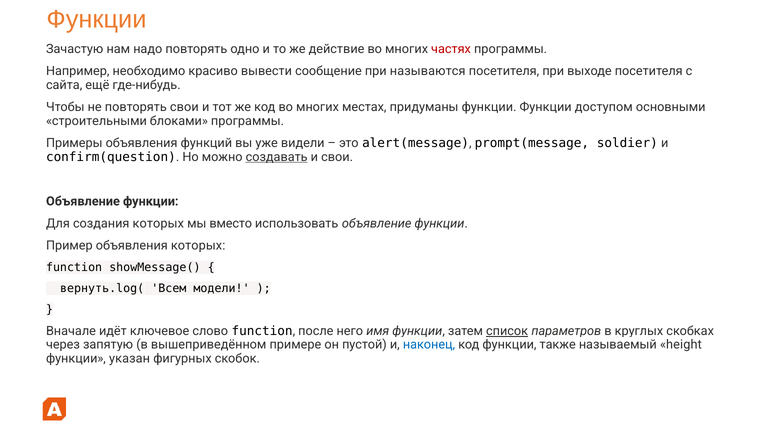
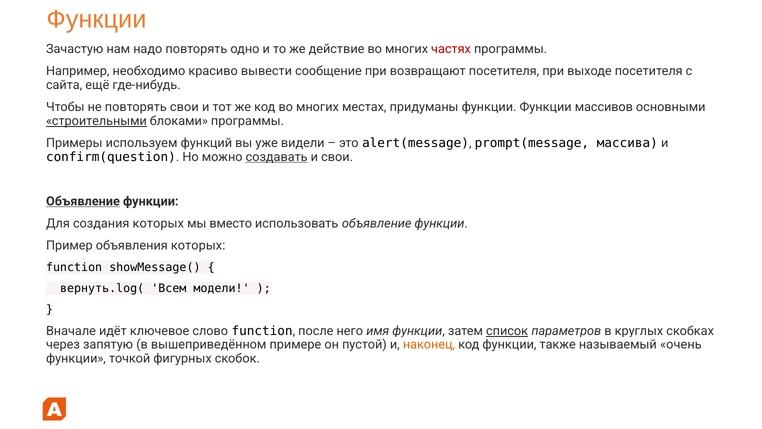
называются: называются -> возвращают
доступом: доступом -> массивов
строительными underline: none -> present
Примеры объявления: объявления -> используем
soldier: soldier -> массива
Объявление at (83, 201) underline: none -> present
наконец colour: blue -> orange
height: height -> очень
указан: указан -> точкой
